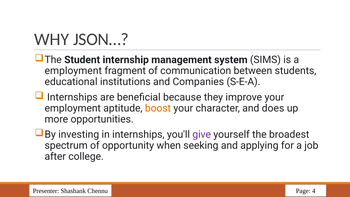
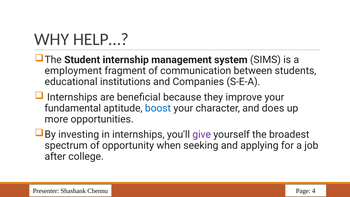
JSON…: JSON… -> HELP…
employment at (73, 108): employment -> fundamental
boost colour: orange -> blue
